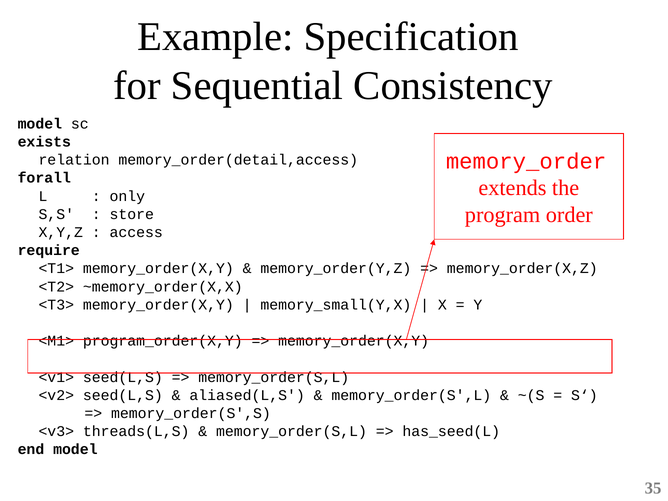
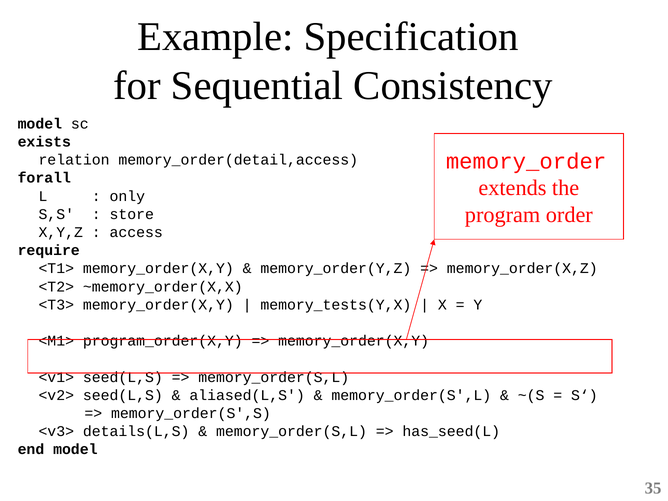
memory_small(Y,X: memory_small(Y,X -> memory_tests(Y,X
threads(L,S: threads(L,S -> details(L,S
